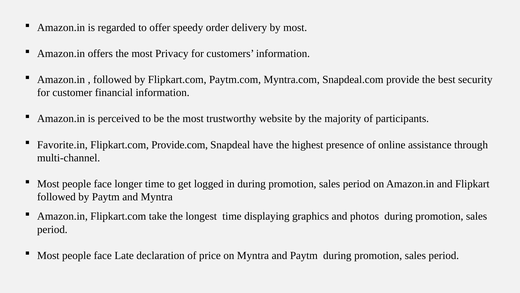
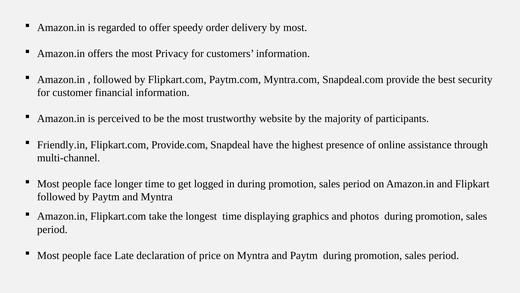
Favorite.in: Favorite.in -> Friendly.in
